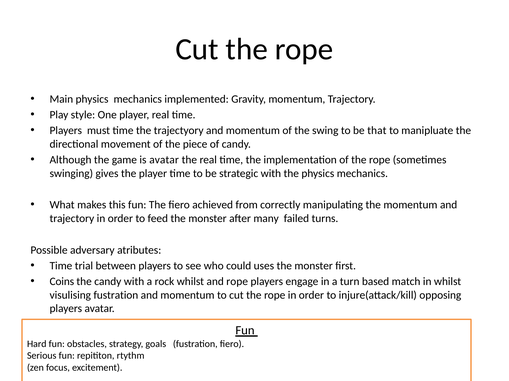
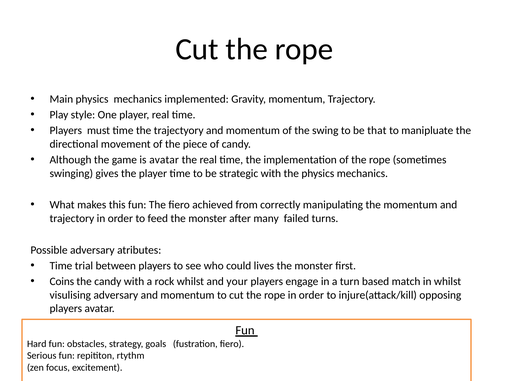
uses: uses -> lives
and rope: rope -> your
visulising fustration: fustration -> adversary
